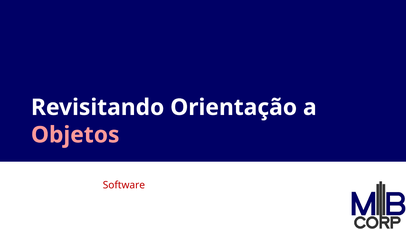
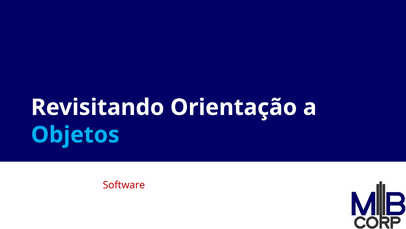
Objetos at (75, 134) colour: pink -> light blue
